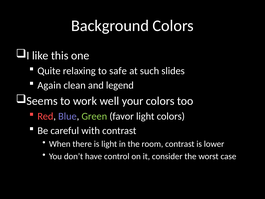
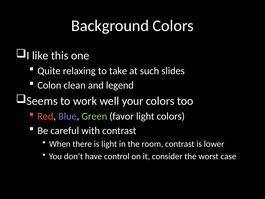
safe: safe -> take
Again: Again -> Colon
